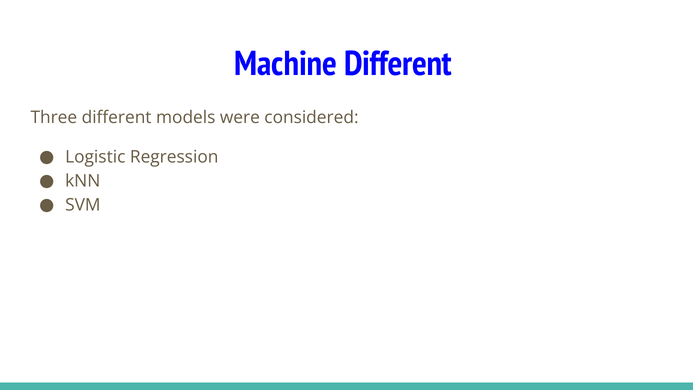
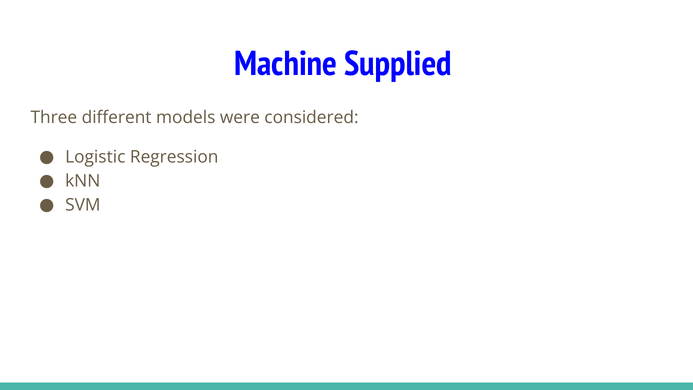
Machine Different: Different -> Supplied
